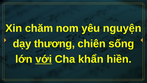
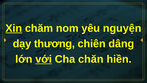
Xin underline: none -> present
sống: sống -> dâng
khẩn: khẩn -> chăn
